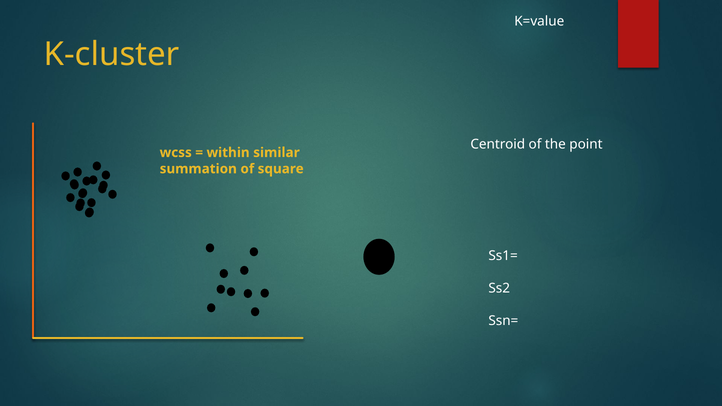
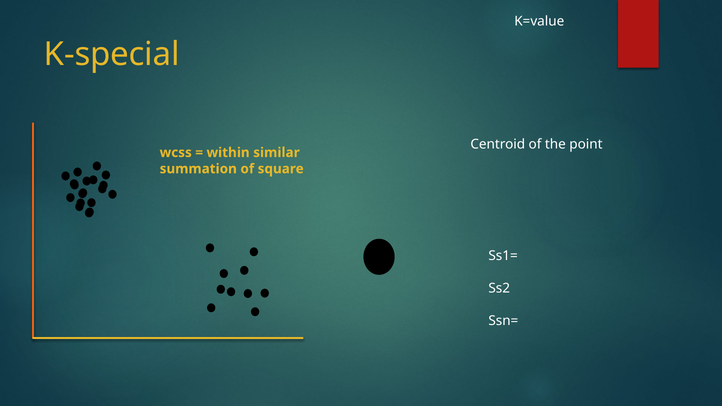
K-cluster: K-cluster -> K-special
